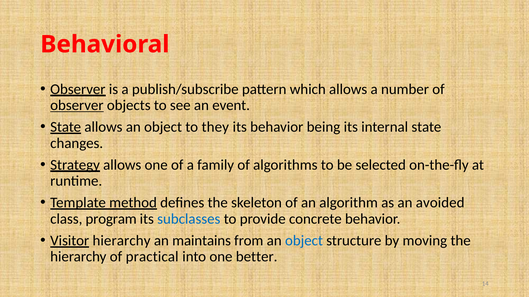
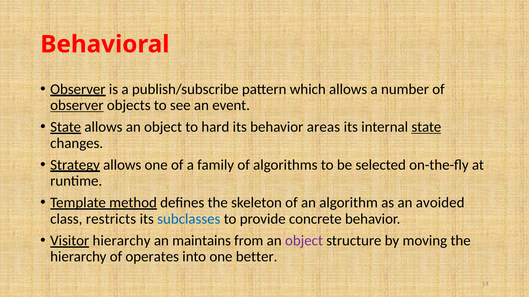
they: they -> hard
being: being -> areas
state at (426, 127) underline: none -> present
program: program -> restricts
object at (304, 241) colour: blue -> purple
practical: practical -> operates
